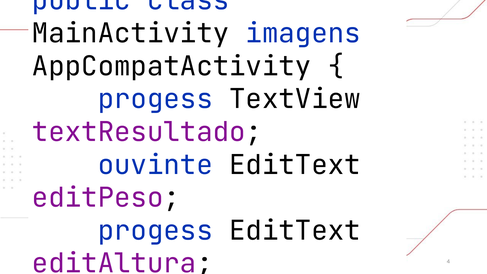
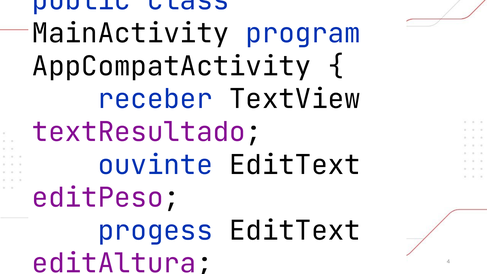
imagens: imagens -> program
progess at (155, 99): progess -> receber
